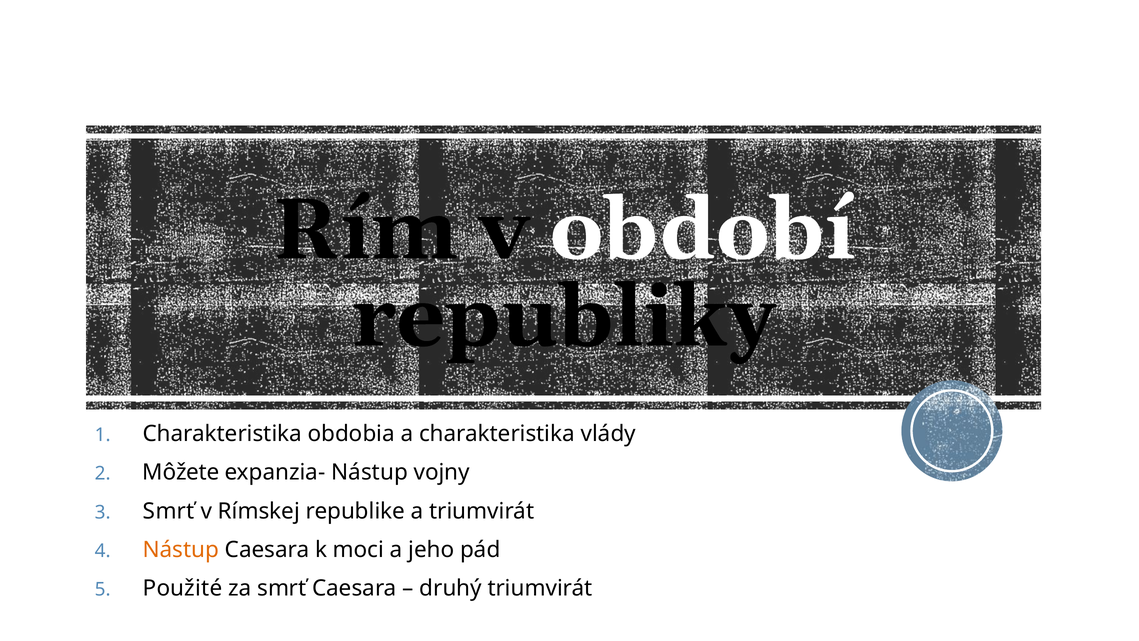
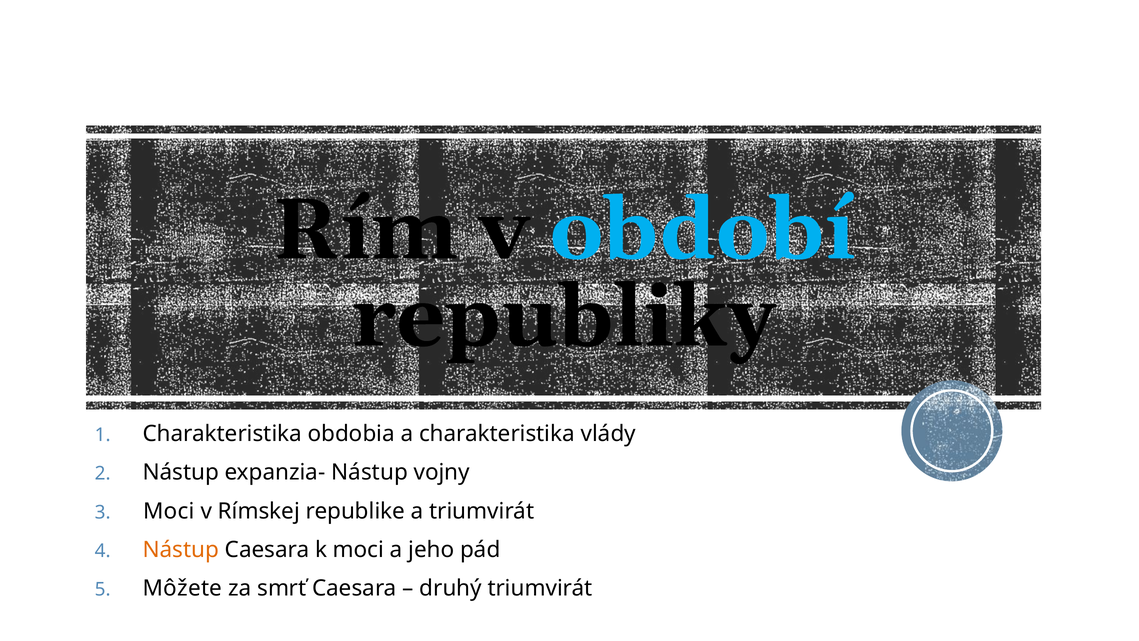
období colour: white -> light blue
Môžete at (181, 472): Môžete -> Nástup
Smrť at (169, 511): Smrť -> Moci
Použité: Použité -> Môžete
